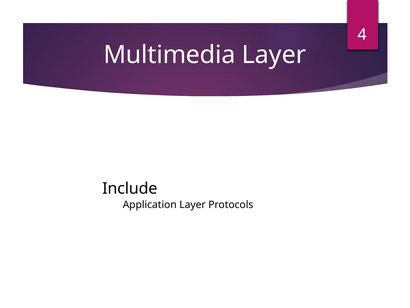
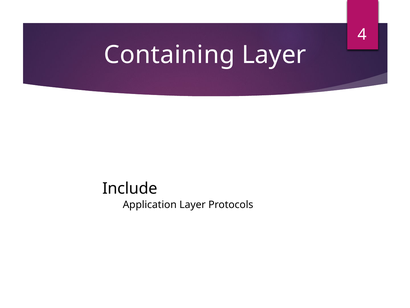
Multimedia: Multimedia -> Containing
